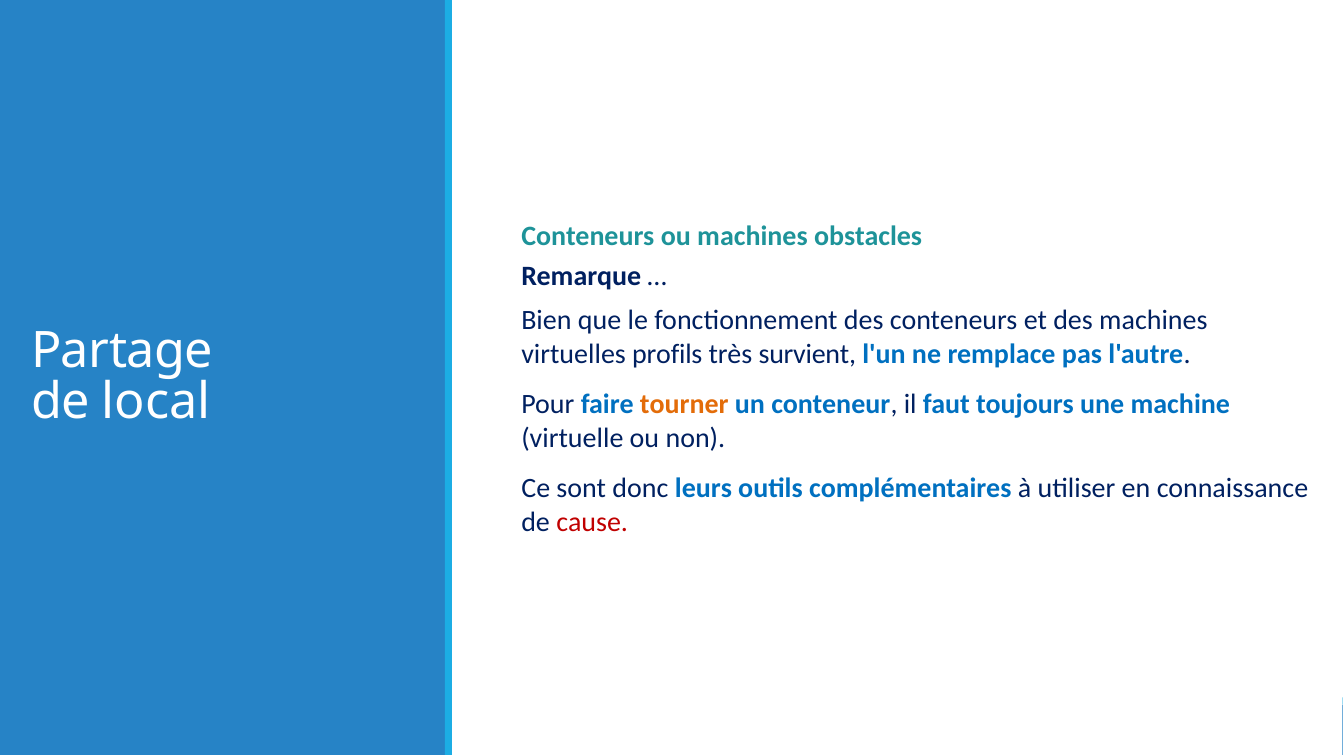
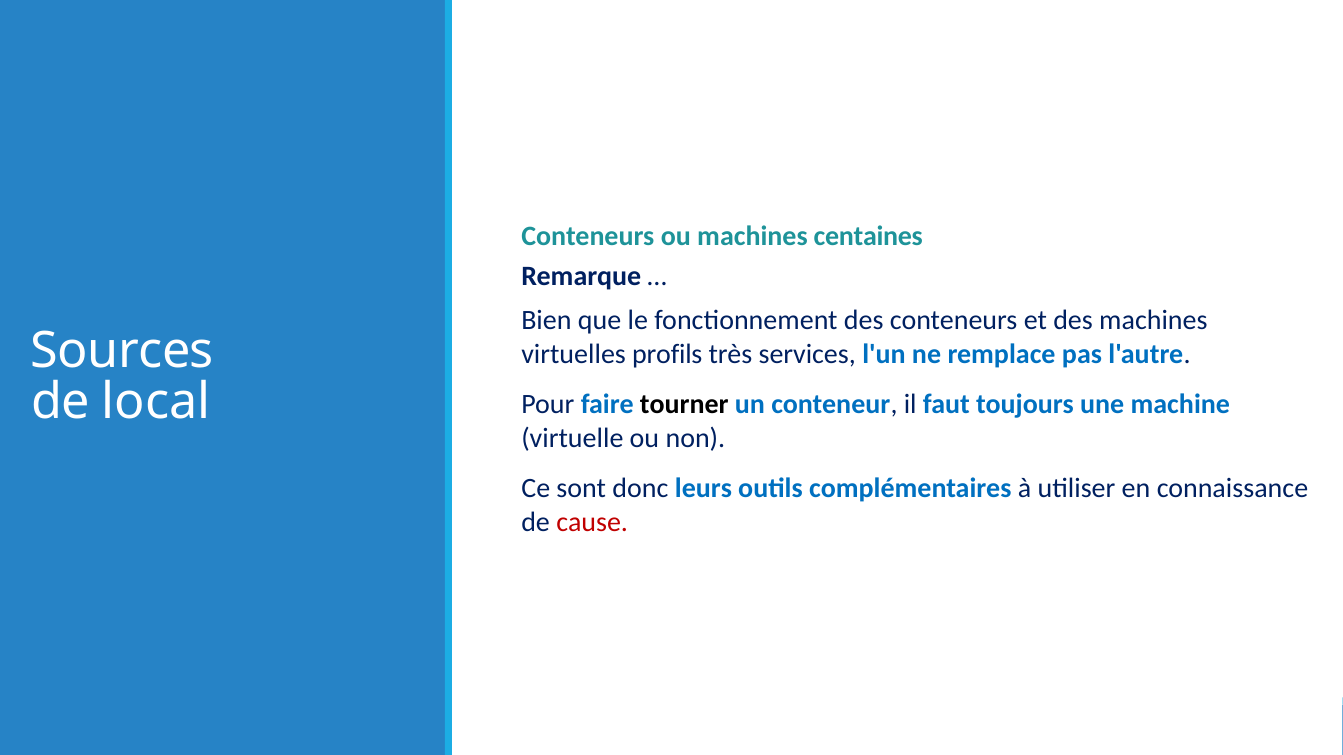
obstacles: obstacles -> centaines
Partage: Partage -> Sources
survient: survient -> services
tourner colour: orange -> black
